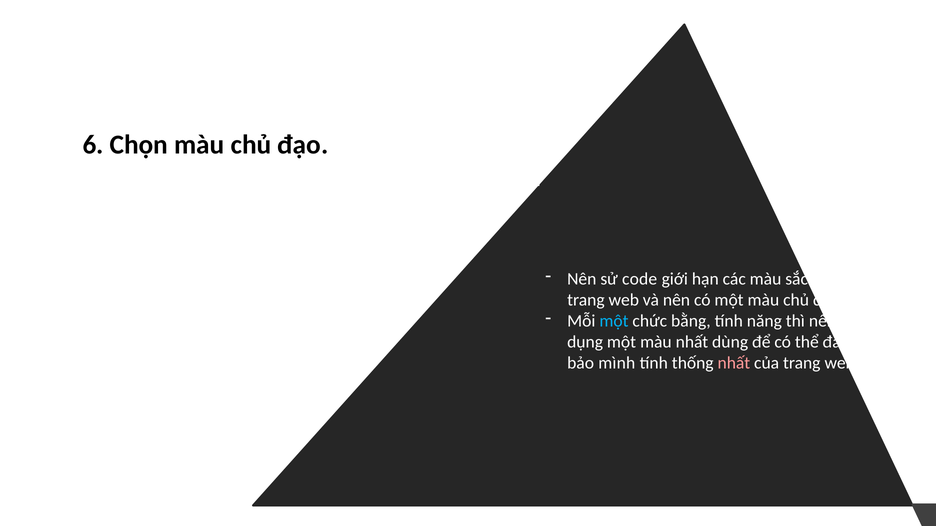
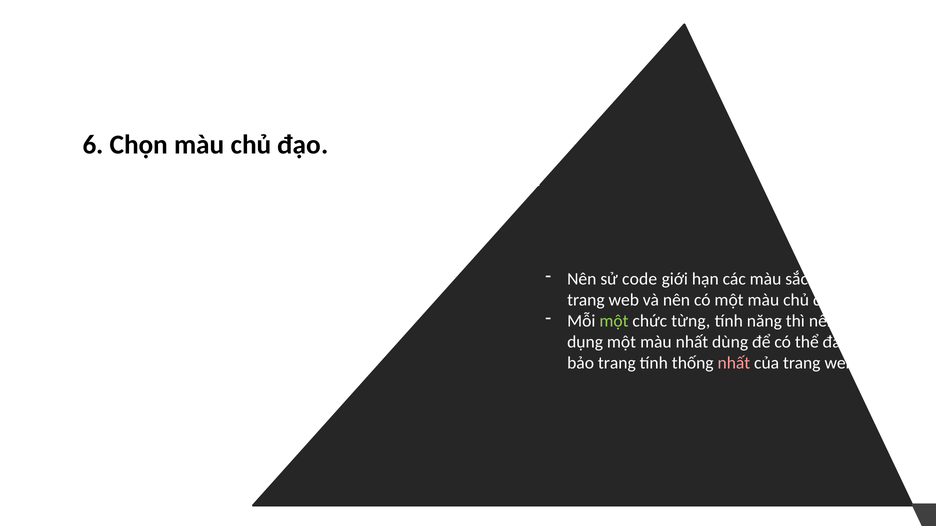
một at (614, 321) colour: light blue -> light green
bằng: bằng -> từng
bảo mình: mình -> trang
